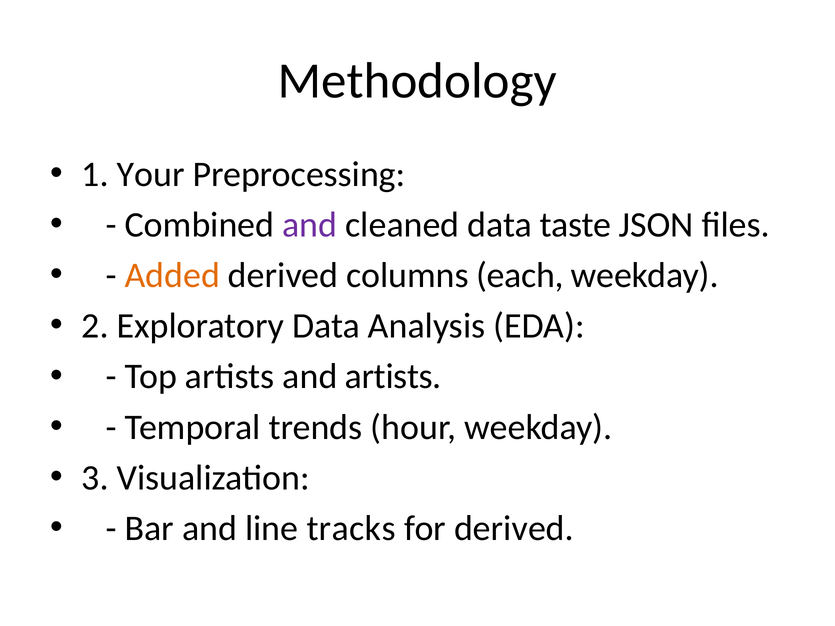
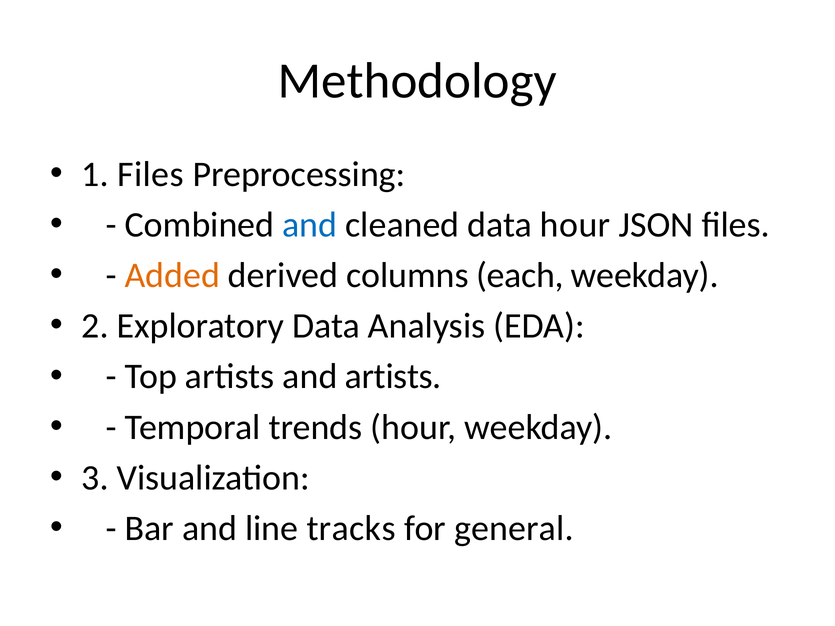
1 Your: Your -> Files
and at (310, 225) colour: purple -> blue
data taste: taste -> hour
for derived: derived -> general
